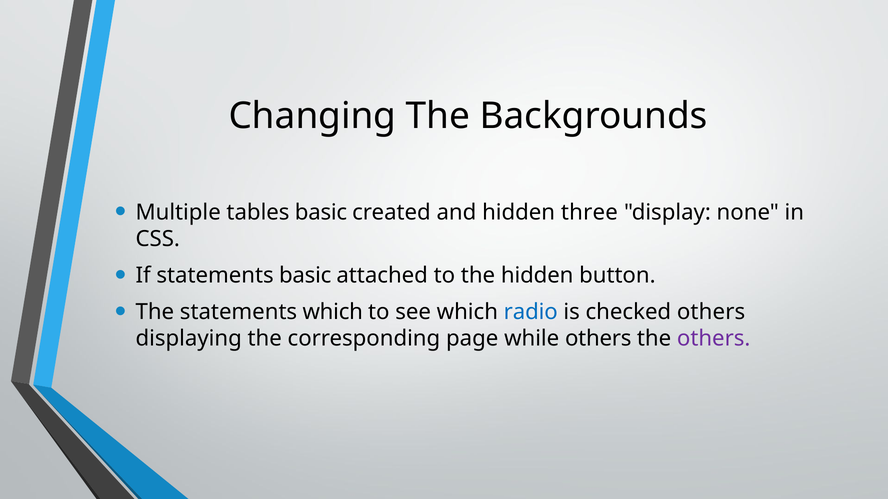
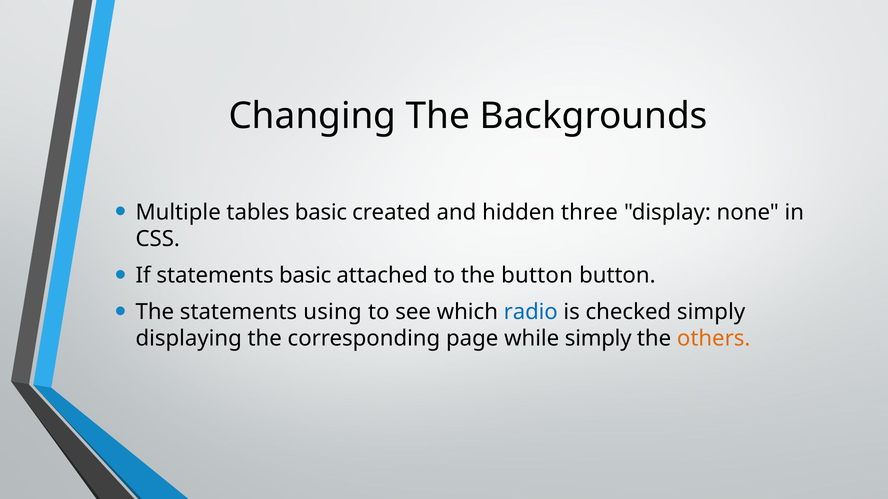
the hidden: hidden -> button
statements which: which -> using
checked others: others -> simply
while others: others -> simply
others at (714, 339) colour: purple -> orange
